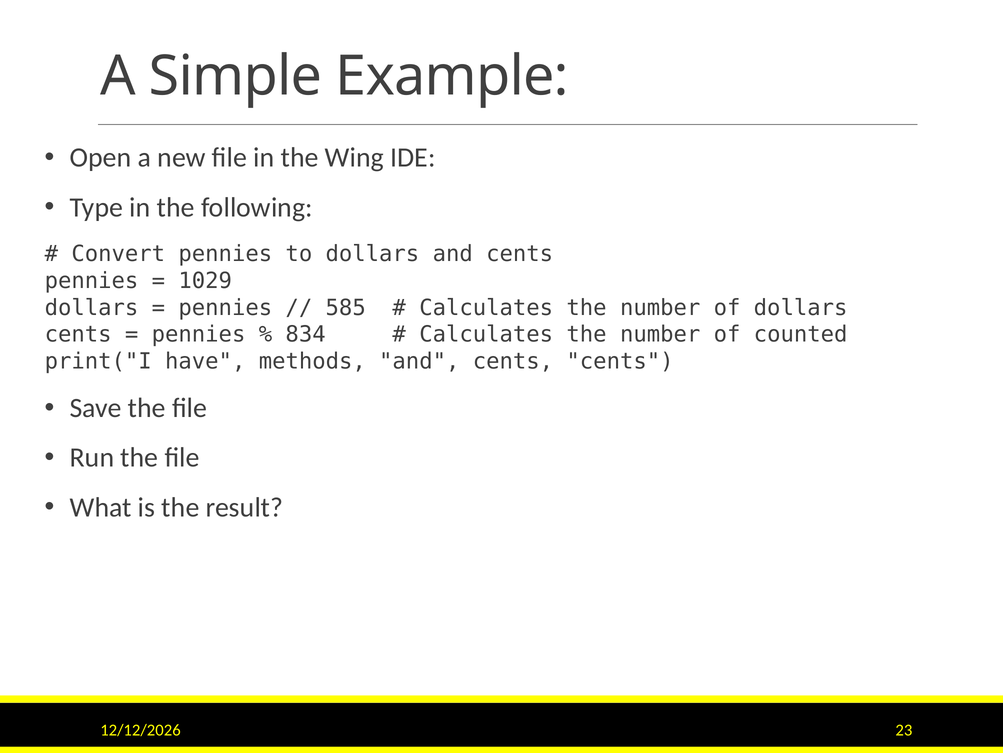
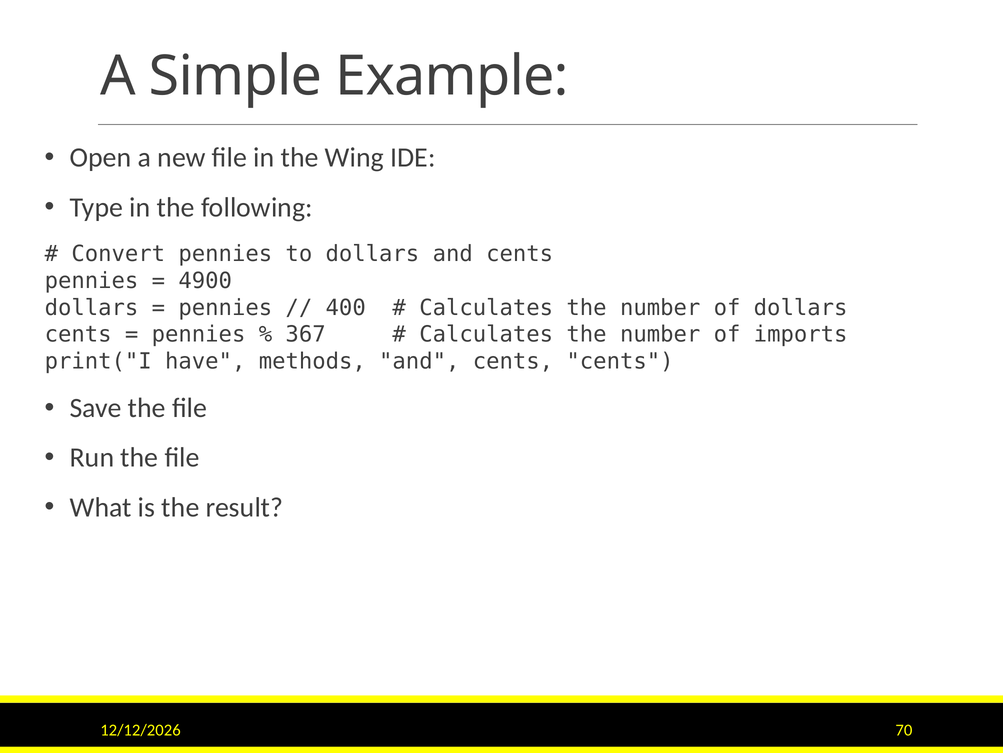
1029: 1029 -> 4900
585: 585 -> 400
834: 834 -> 367
counted: counted -> imports
23: 23 -> 70
